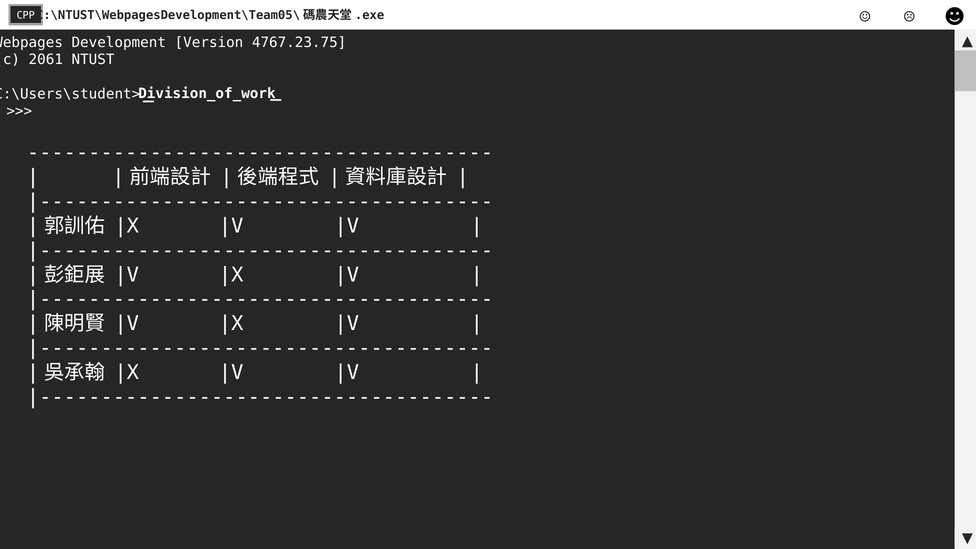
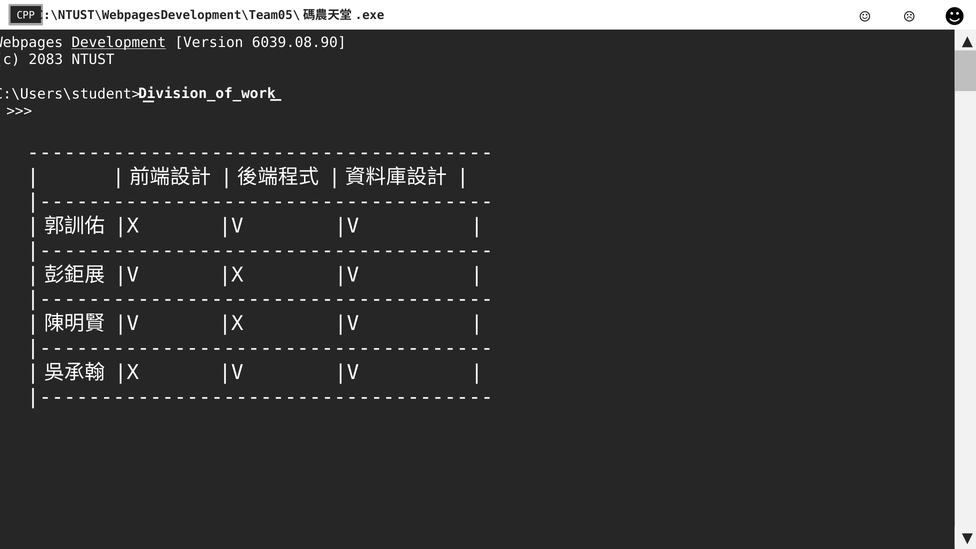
Development underline: none -> present
4767.23.75: 4767.23.75 -> 6039.08.90
2061: 2061 -> 2083
